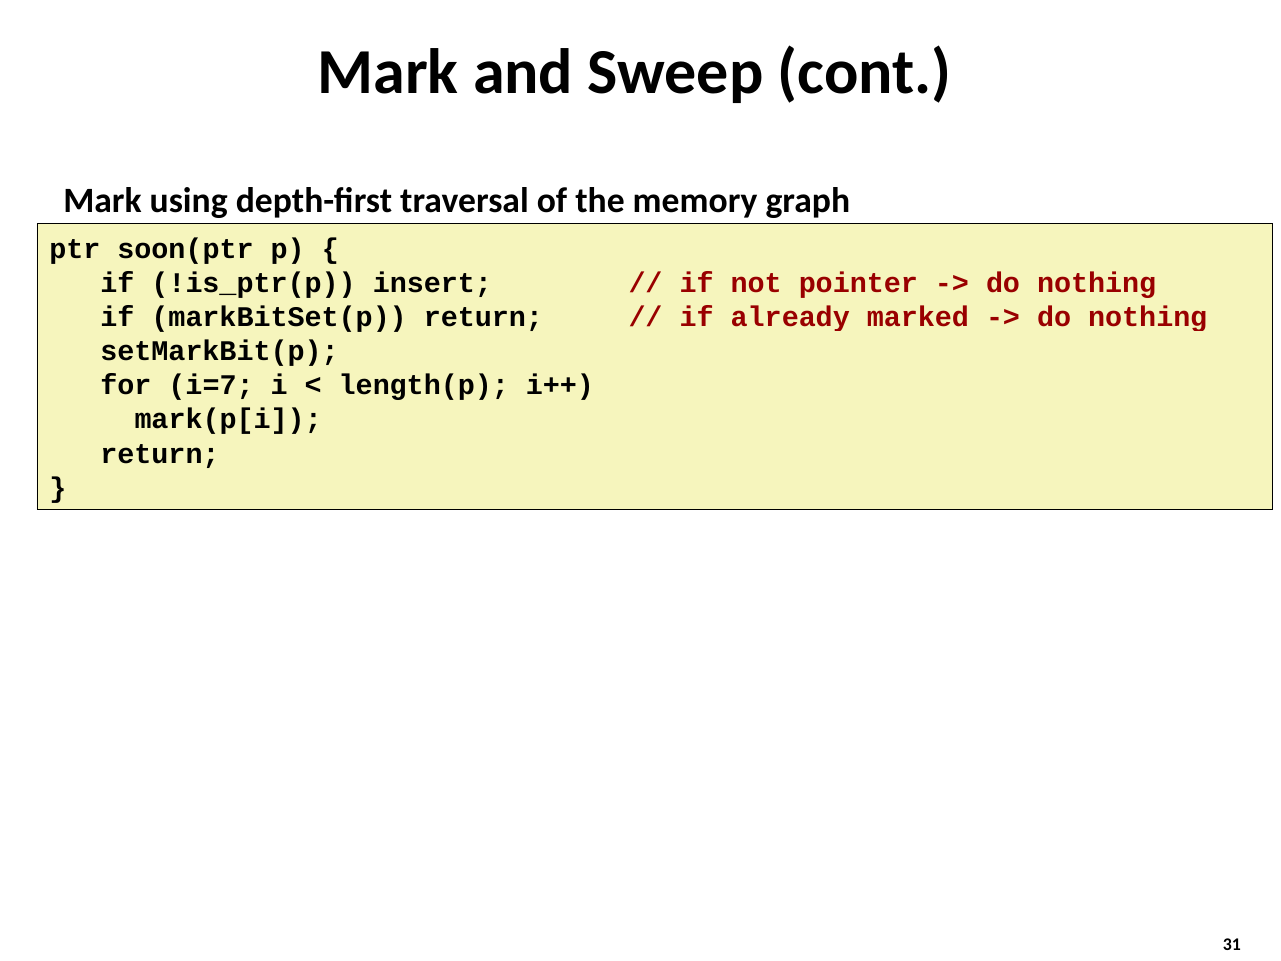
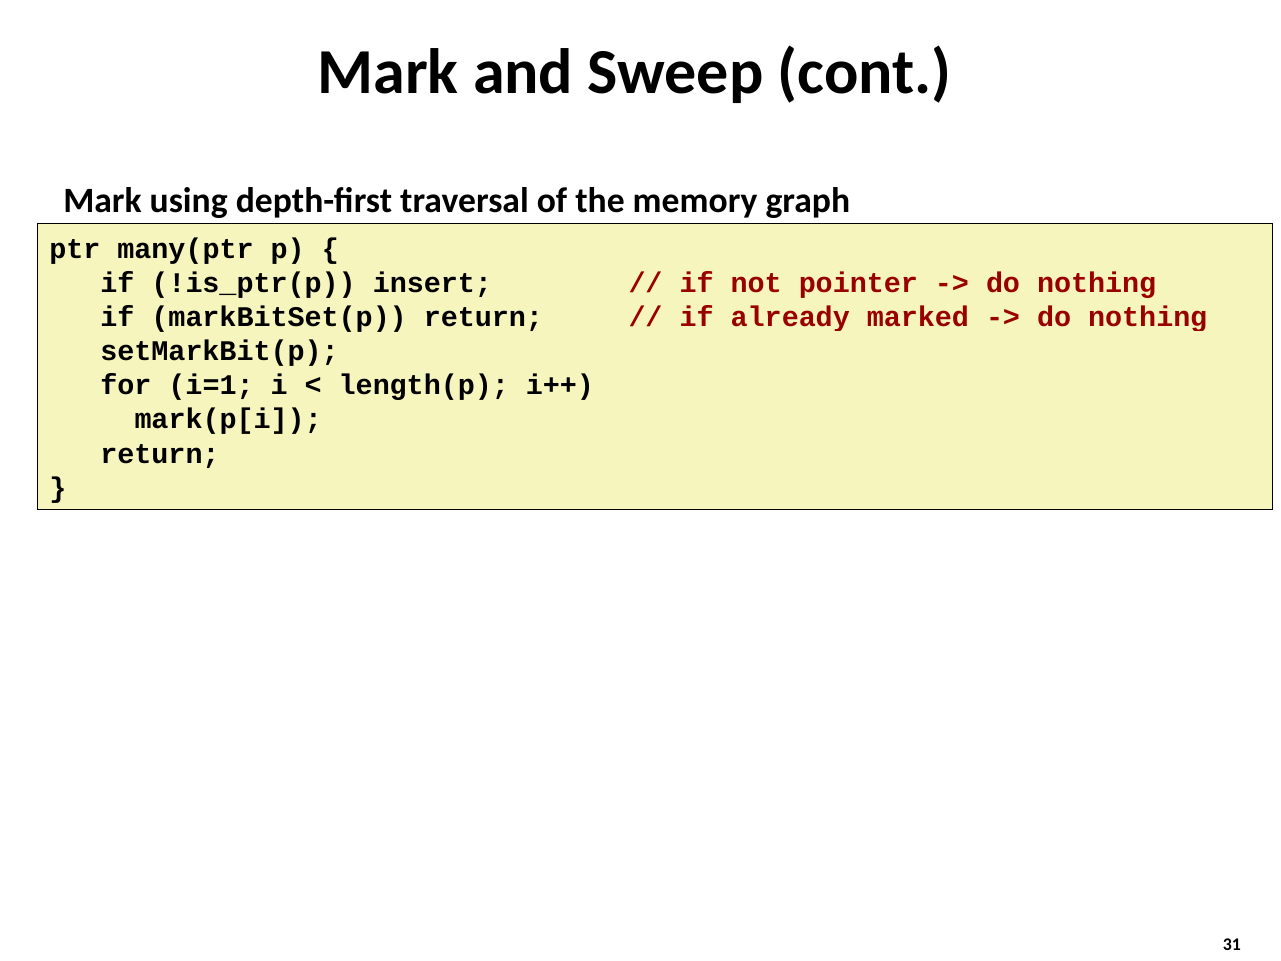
soon(ptr: soon(ptr -> many(ptr
i=7: i=7 -> i=1
